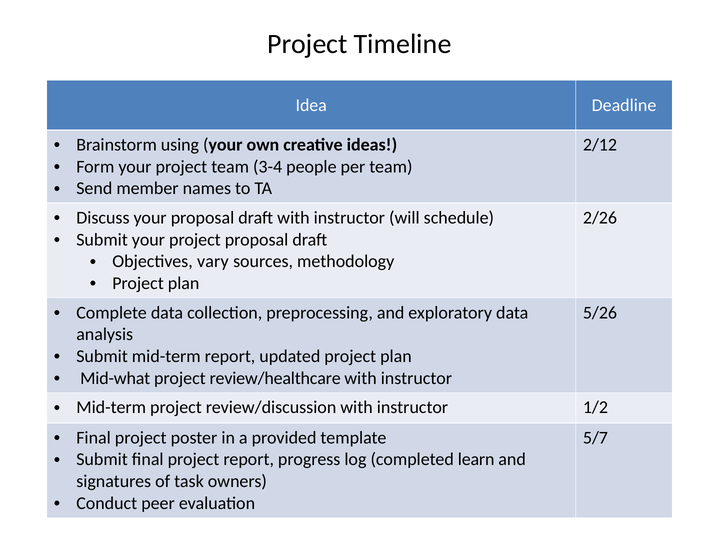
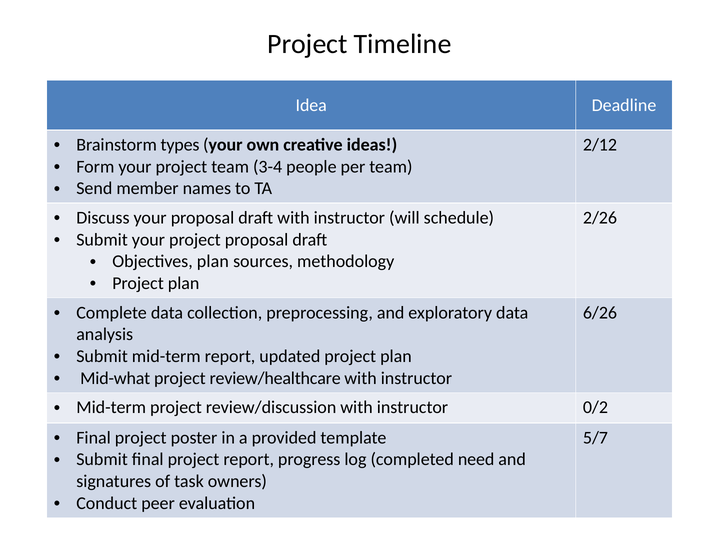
using: using -> types
Objectives vary: vary -> plan
5/26: 5/26 -> 6/26
1/2: 1/2 -> 0/2
learn: learn -> need
